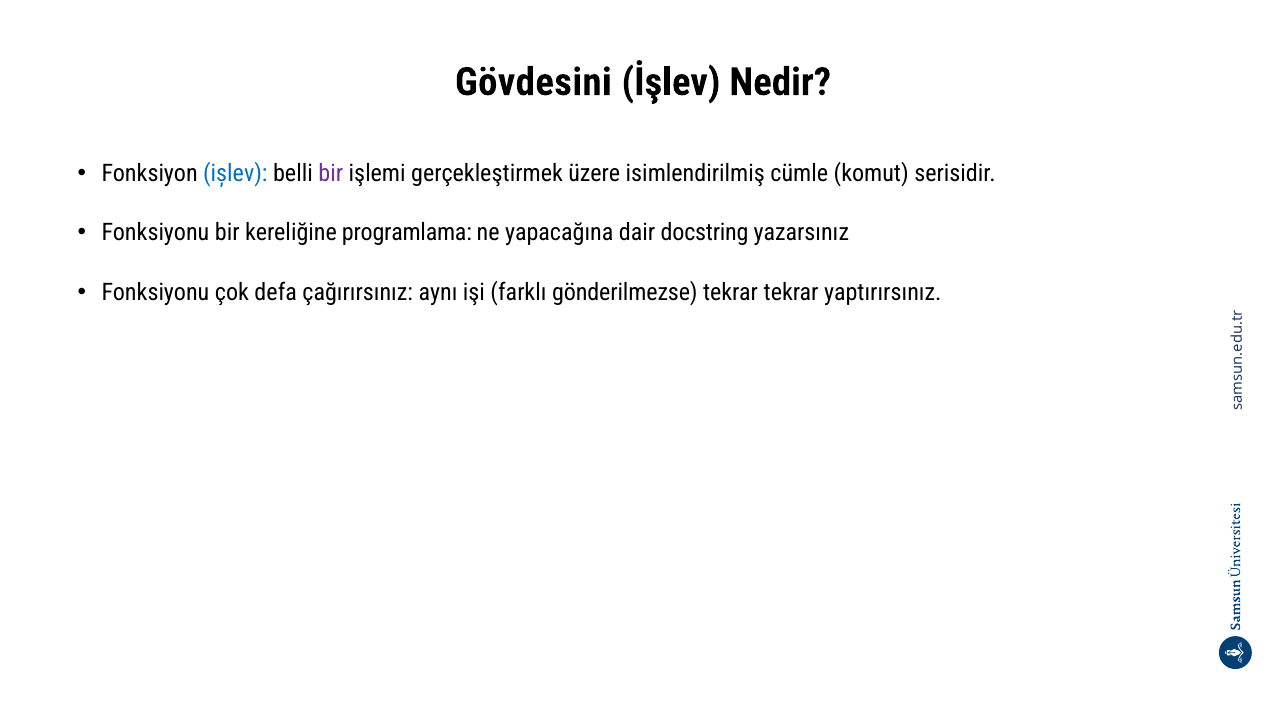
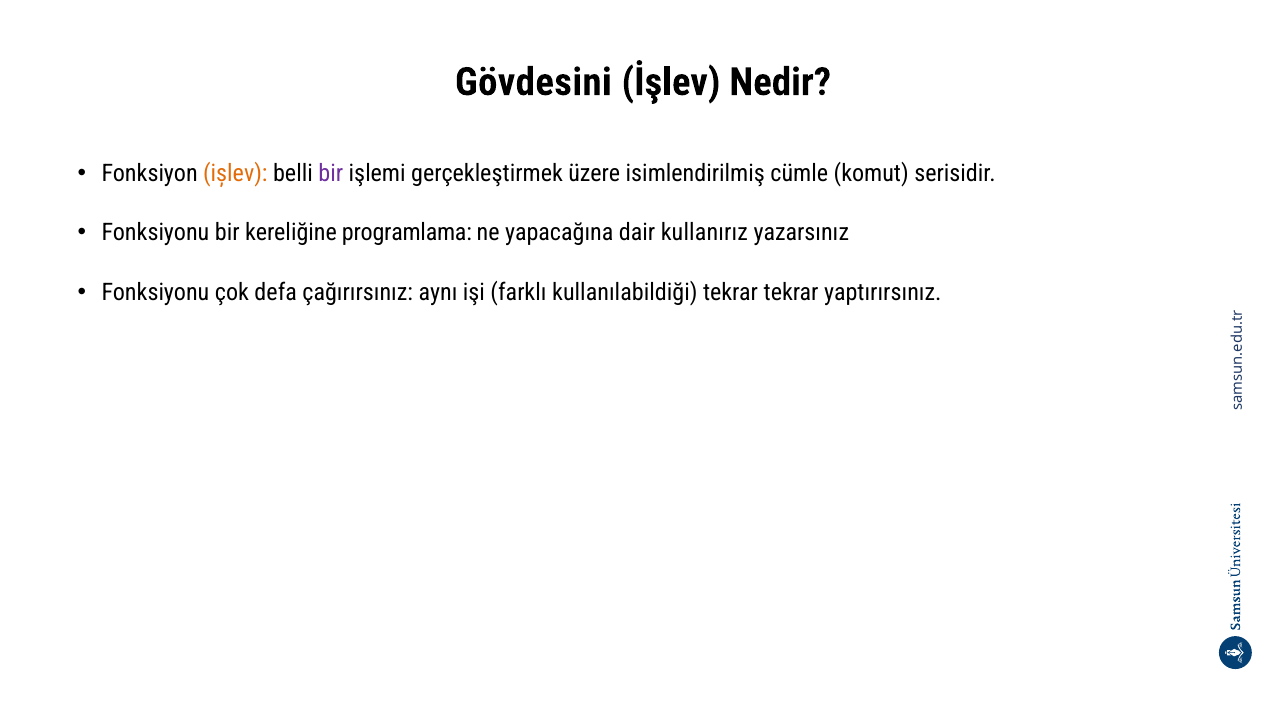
ișlev colour: blue -> orange
docstring: docstring -> kullanırız
gönderilmezse: gönderilmezse -> kullanılabildiği
